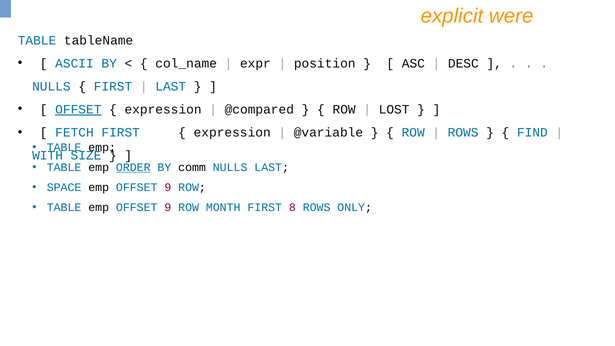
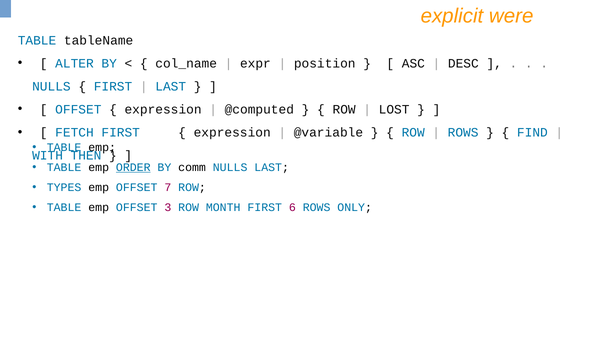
ASCII: ASCII -> ALTER
OFFSET at (78, 109) underline: present -> none
@compared: @compared -> @computed
SIZE: SIZE -> THEN
SPACE: SPACE -> TYPES
9 at (168, 187): 9 -> 7
TABLE emp OFFSET 9: 9 -> 3
8: 8 -> 6
